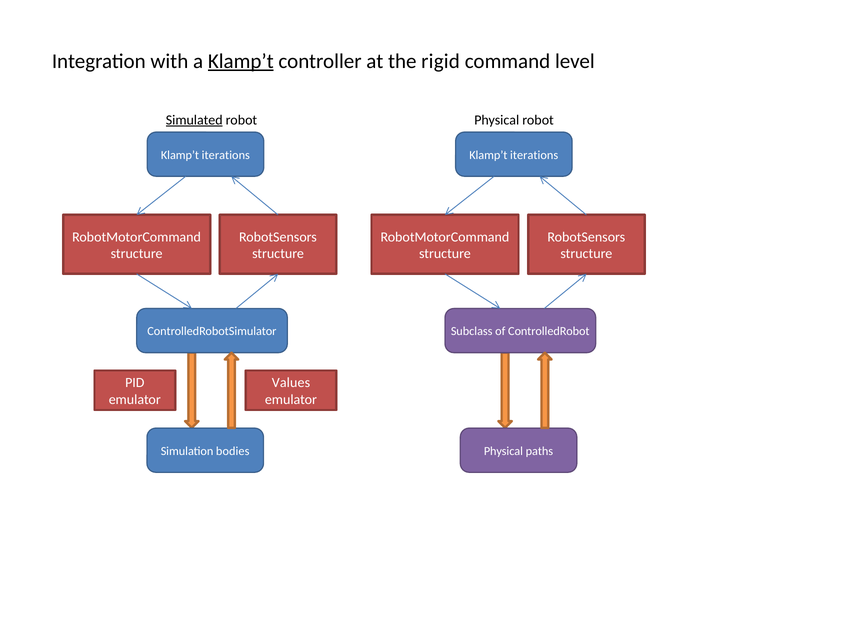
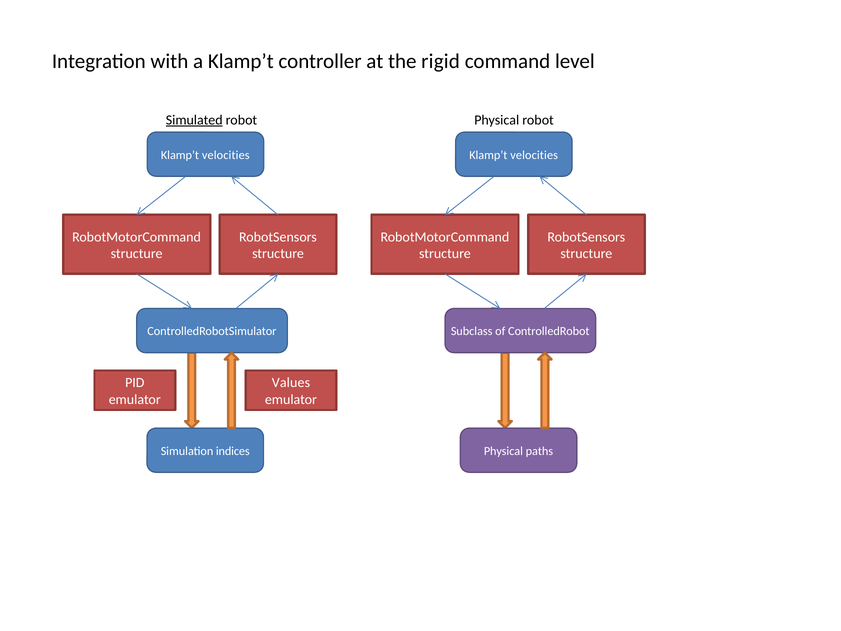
Klamp’t at (241, 61) underline: present -> none
iterations at (226, 155): iterations -> velocities
iterations at (534, 155): iterations -> velocities
bodies: bodies -> indices
